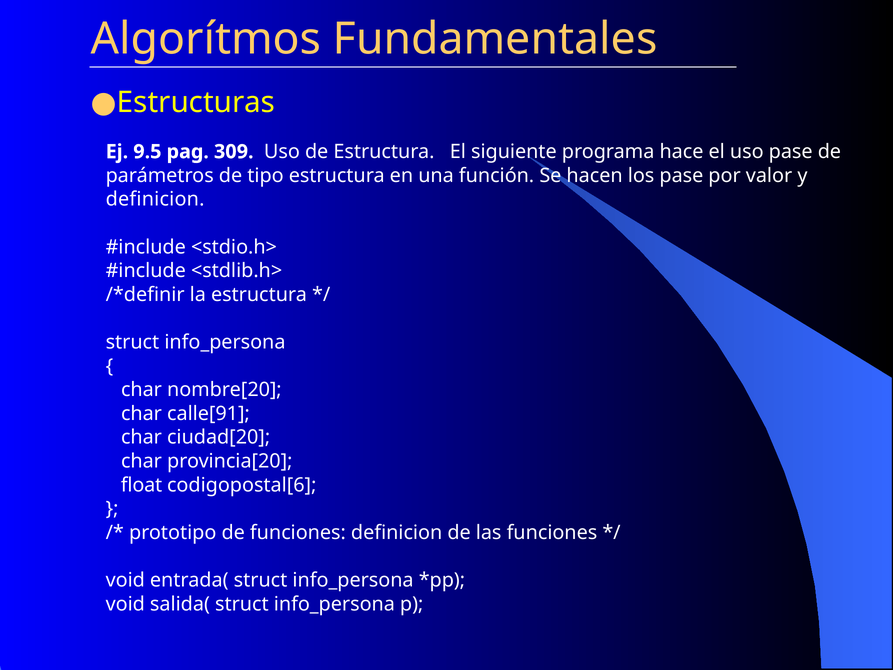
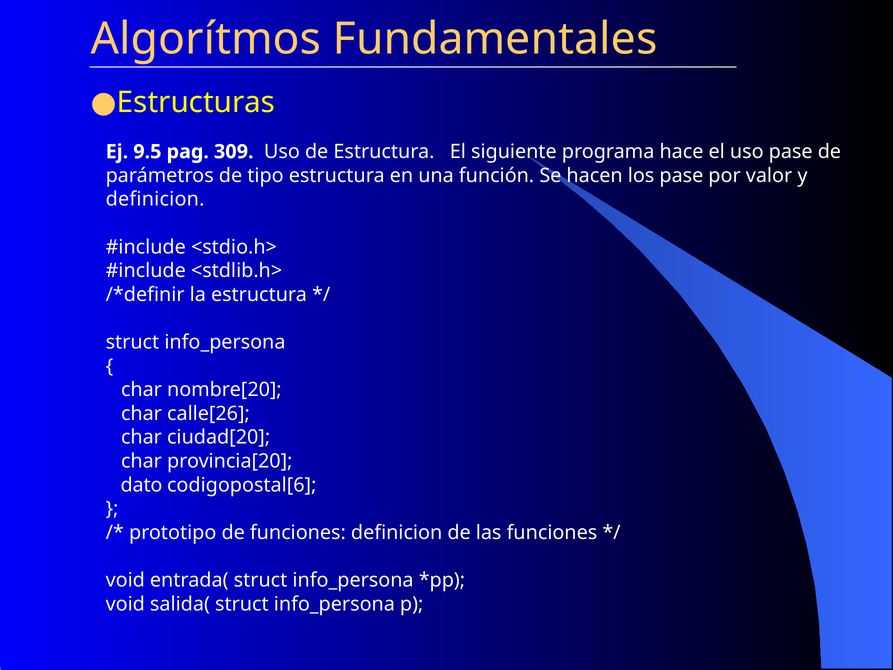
calle[91: calle[91 -> calle[26
float: float -> dato
